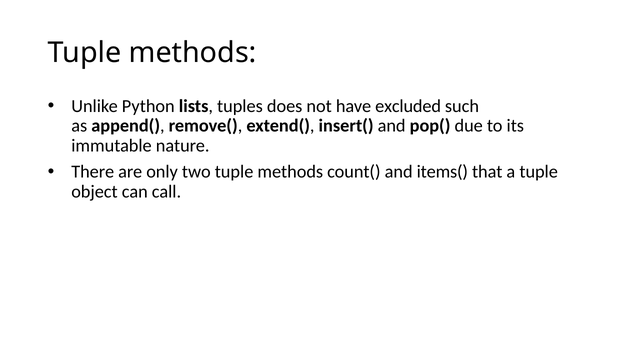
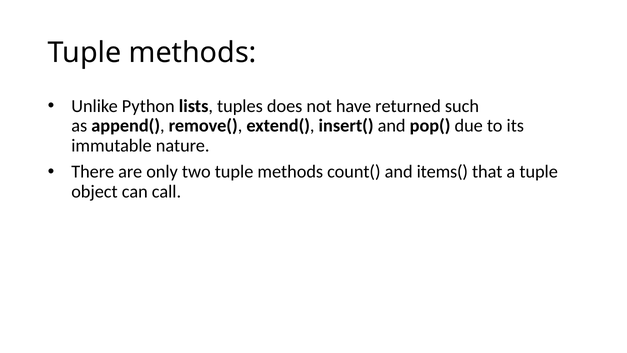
excluded: excluded -> returned
